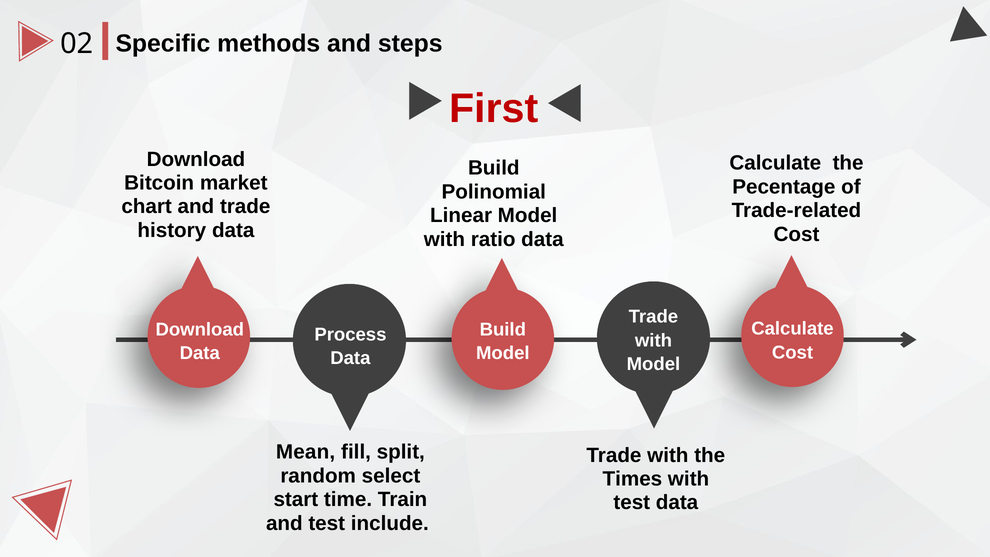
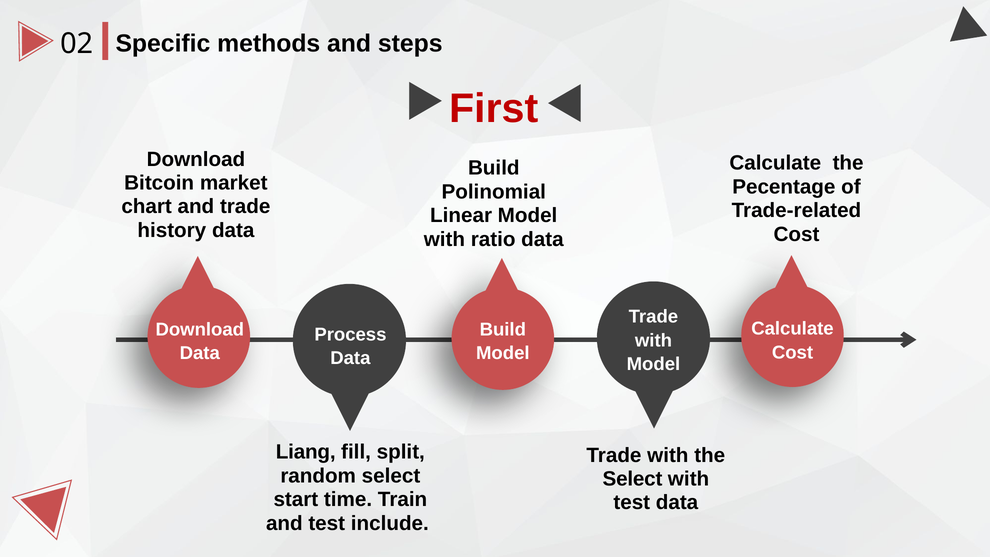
Mean: Mean -> Liang
Times at (632, 479): Times -> Select
